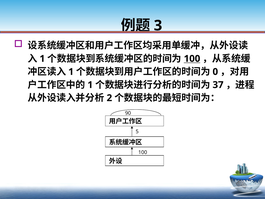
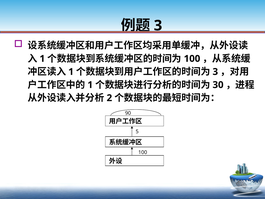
100 at (192, 59) underline: present -> none
0 at (215, 72): 0 -> 3
37: 37 -> 30
